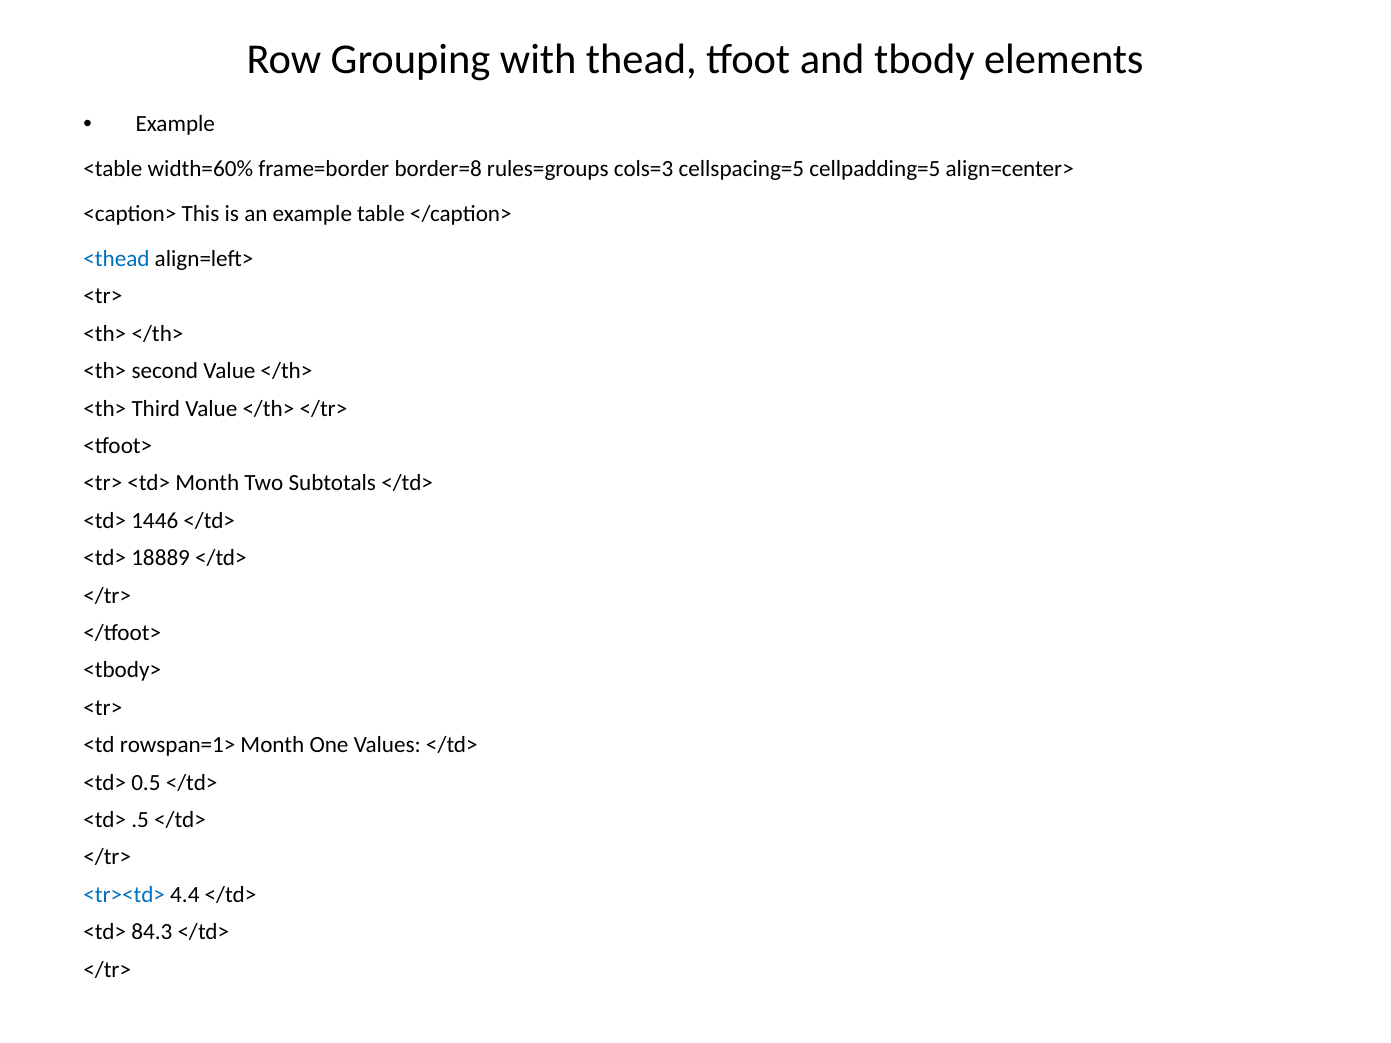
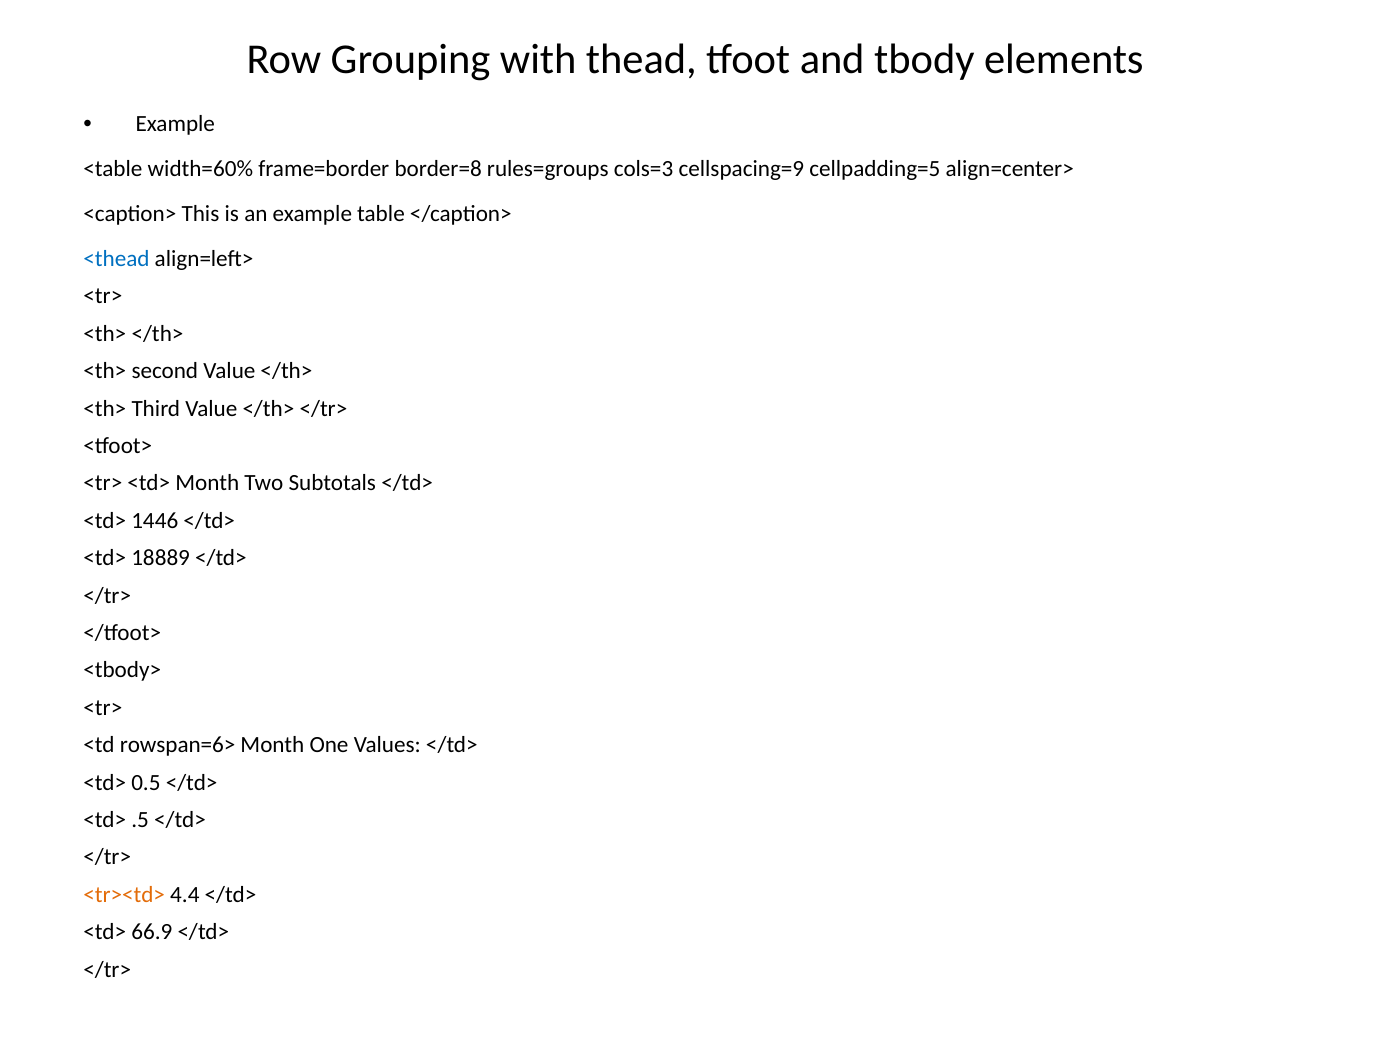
cellspacing=5: cellspacing=5 -> cellspacing=9
rowspan=1>: rowspan=1> -> rowspan=6>
<tr><td> colour: blue -> orange
84.3: 84.3 -> 66.9
